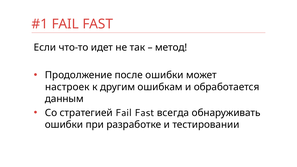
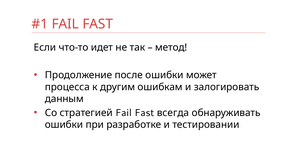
настроек: настроек -> процесса
обработается: обработается -> залогировать
